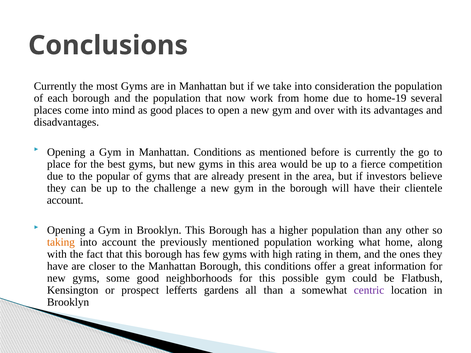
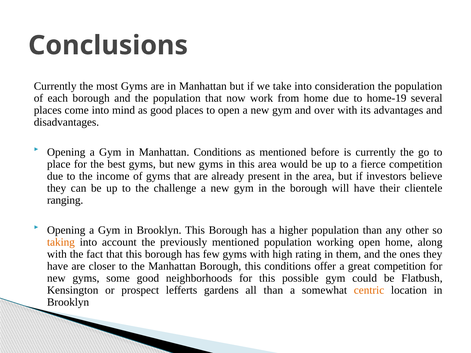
popular: popular -> income
account at (65, 200): account -> ranging
working what: what -> open
great information: information -> competition
centric colour: purple -> orange
